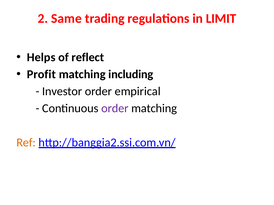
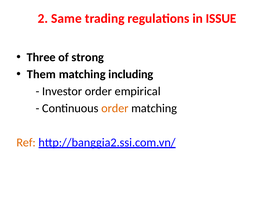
LIMIT: LIMIT -> ISSUE
Helps: Helps -> Three
reflect: reflect -> strong
Profit: Profit -> Them
order at (115, 109) colour: purple -> orange
